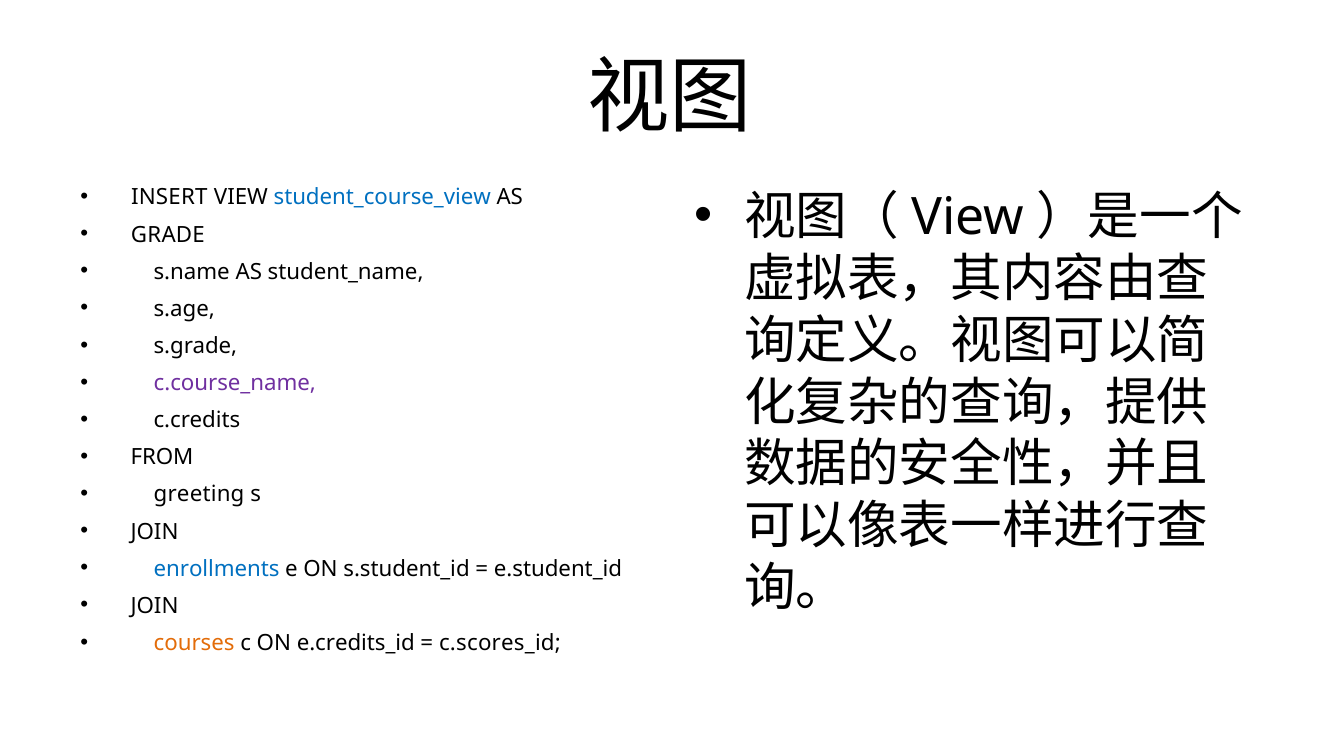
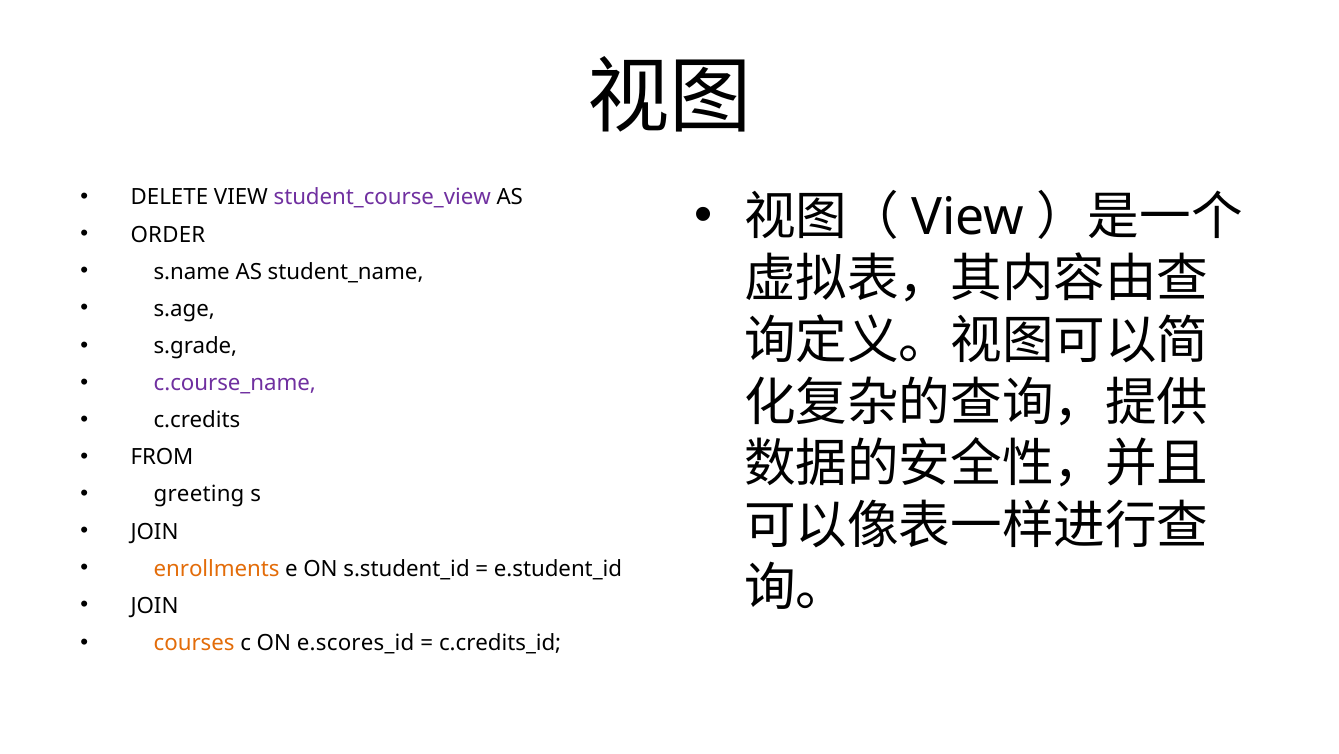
INSERT: INSERT -> DELETE
student_course_view colour: blue -> purple
GRADE: GRADE -> ORDER
enrollments colour: blue -> orange
e.credits_id: e.credits_id -> e.scores_id
c.scores_id: c.scores_id -> c.credits_id
